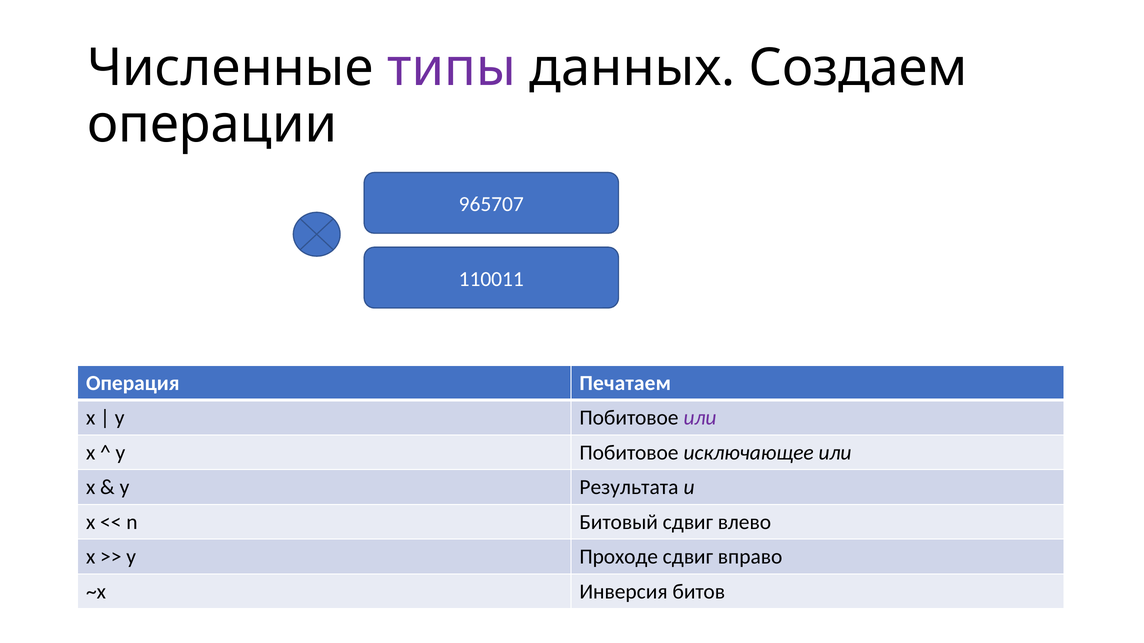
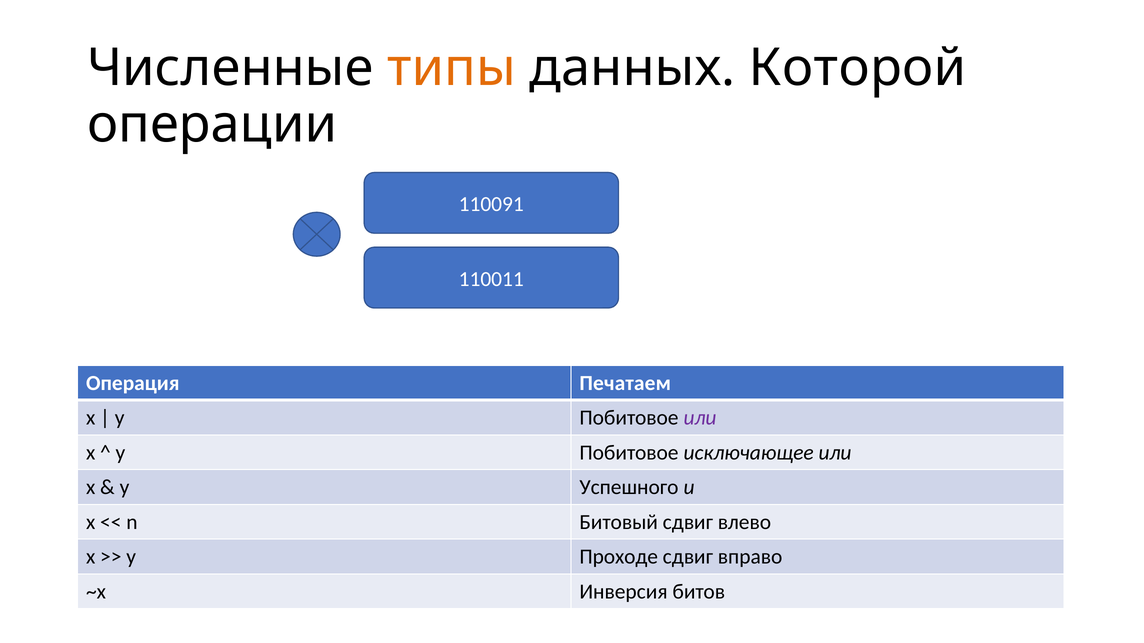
типы colour: purple -> orange
Создаем: Создаем -> Которой
965707: 965707 -> 110091
Результата: Результата -> Успешного
